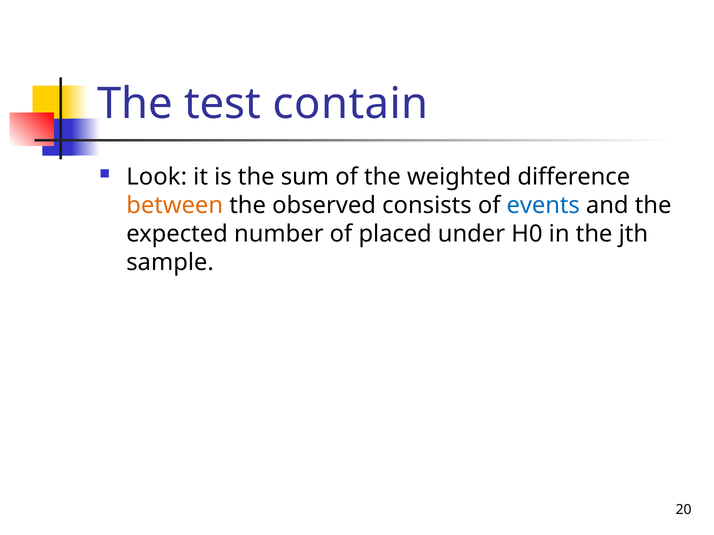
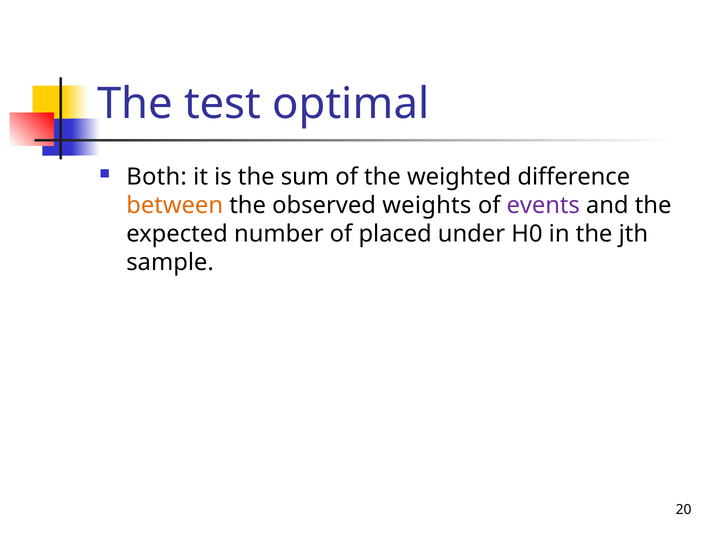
contain: contain -> optimal
Look: Look -> Both
consists: consists -> weights
events colour: blue -> purple
